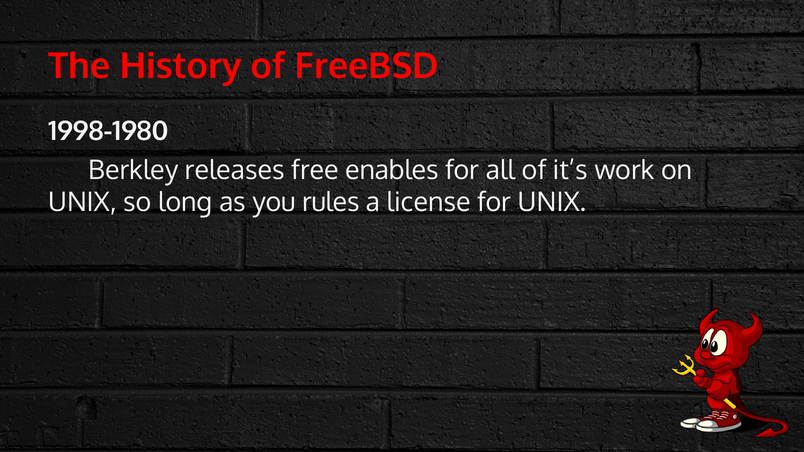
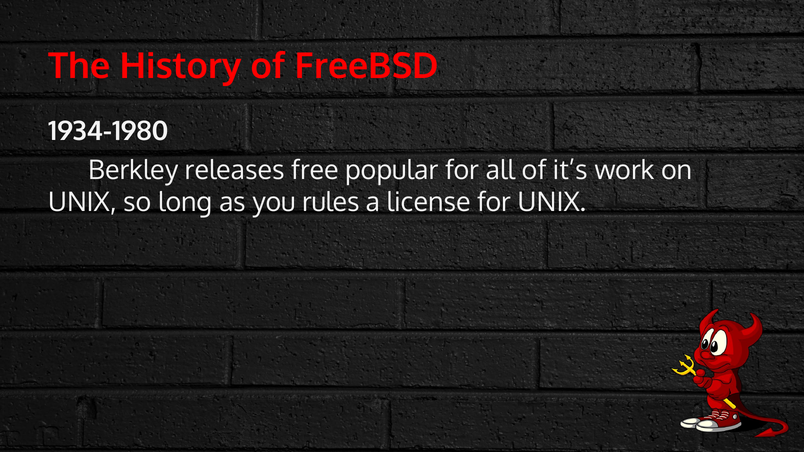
1998-1980: 1998-1980 -> 1934-1980
enables: enables -> popular
